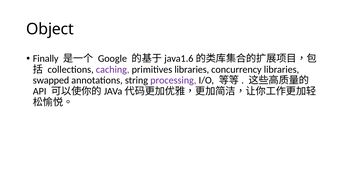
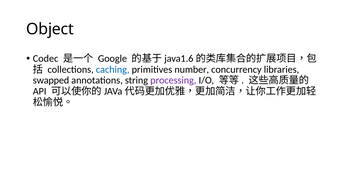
Finally: Finally -> Codec
caching colour: purple -> blue
primitives libraries: libraries -> number
